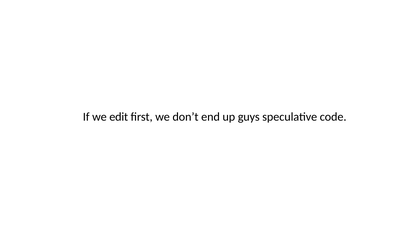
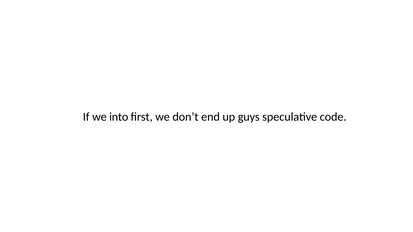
edit: edit -> into
